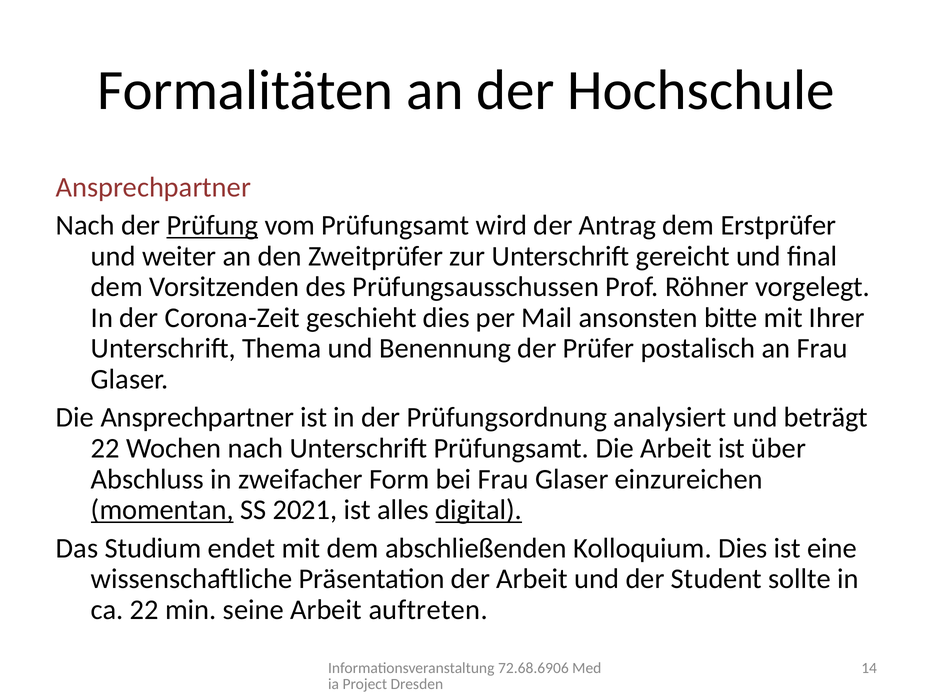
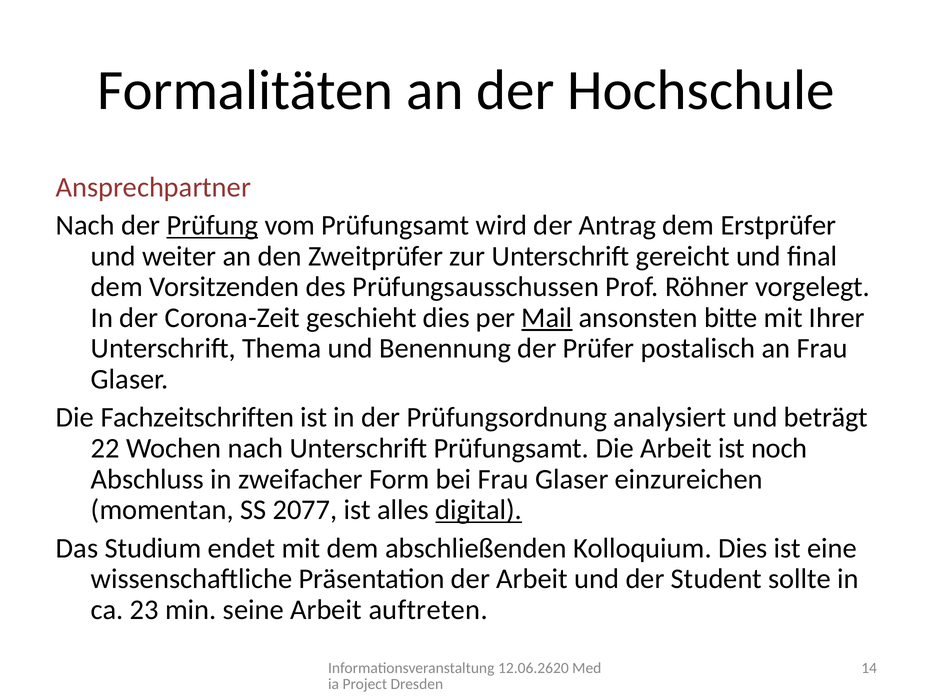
Mail underline: none -> present
Die Ansprechpartner: Ansprechpartner -> Fachzeitschriften
über: über -> noch
momentan underline: present -> none
2021: 2021 -> 2077
ca 22: 22 -> 23
72.68.6906: 72.68.6906 -> 12.06.2620
